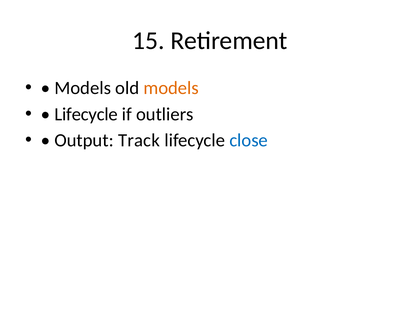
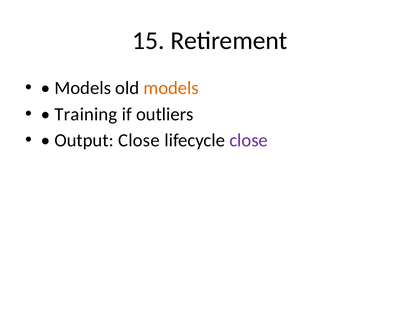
Lifecycle at (86, 114): Lifecycle -> Training
Output Track: Track -> Close
close at (249, 140) colour: blue -> purple
